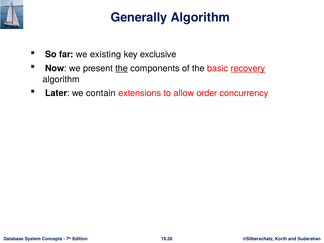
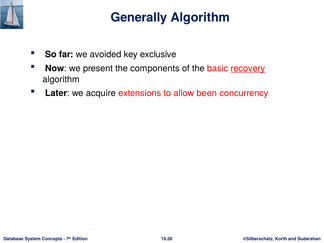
existing: existing -> avoided
the at (122, 68) underline: present -> none
contain: contain -> acquire
order: order -> been
